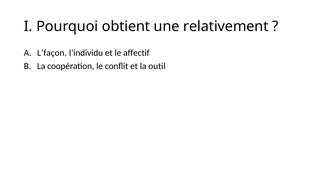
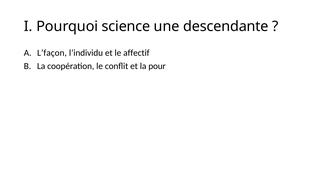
obtient: obtient -> science
relativement: relativement -> descendante
outil: outil -> pour
